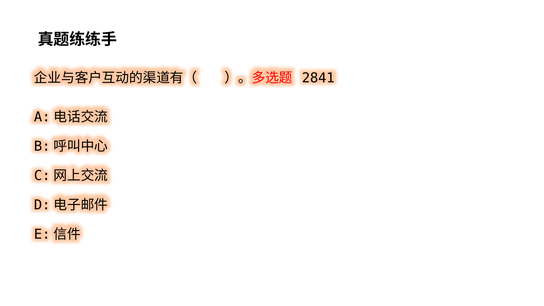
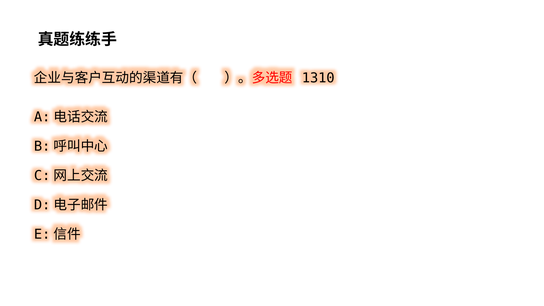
2841: 2841 -> 1310
